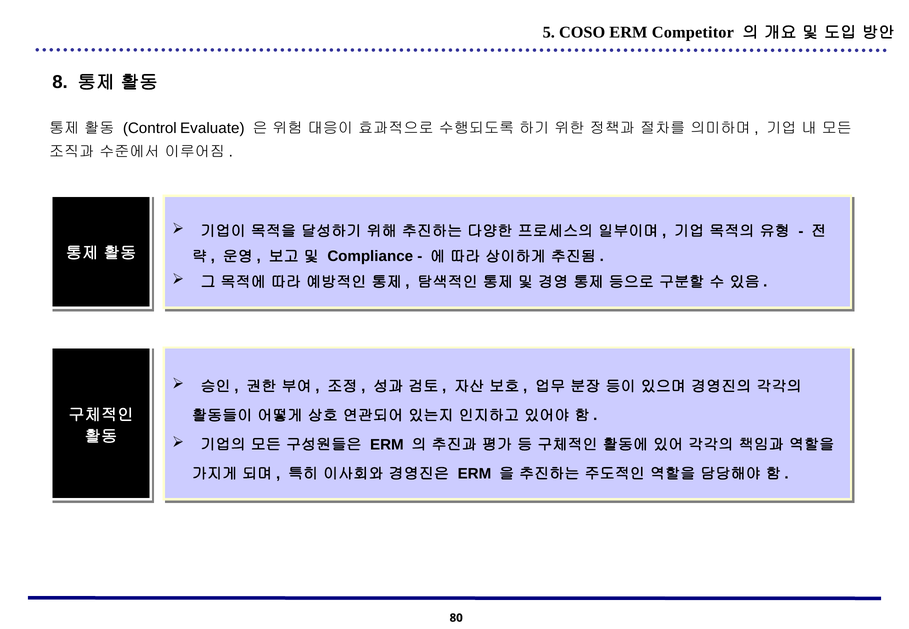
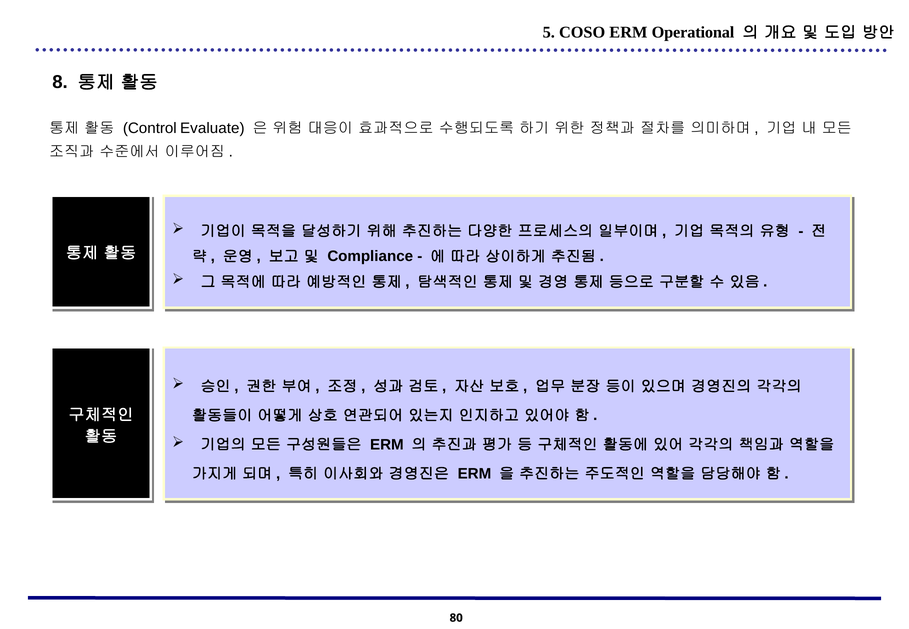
Competitor: Competitor -> Operational
